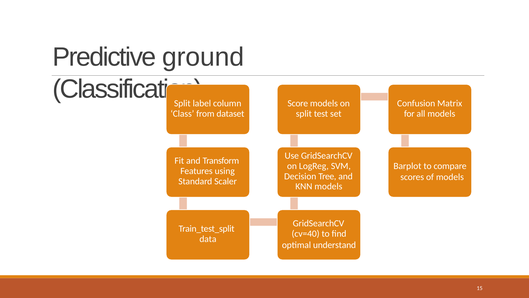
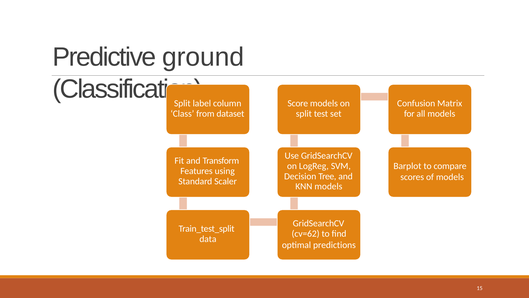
cv=40: cv=40 -> cv=62
understand: understand -> predictions
